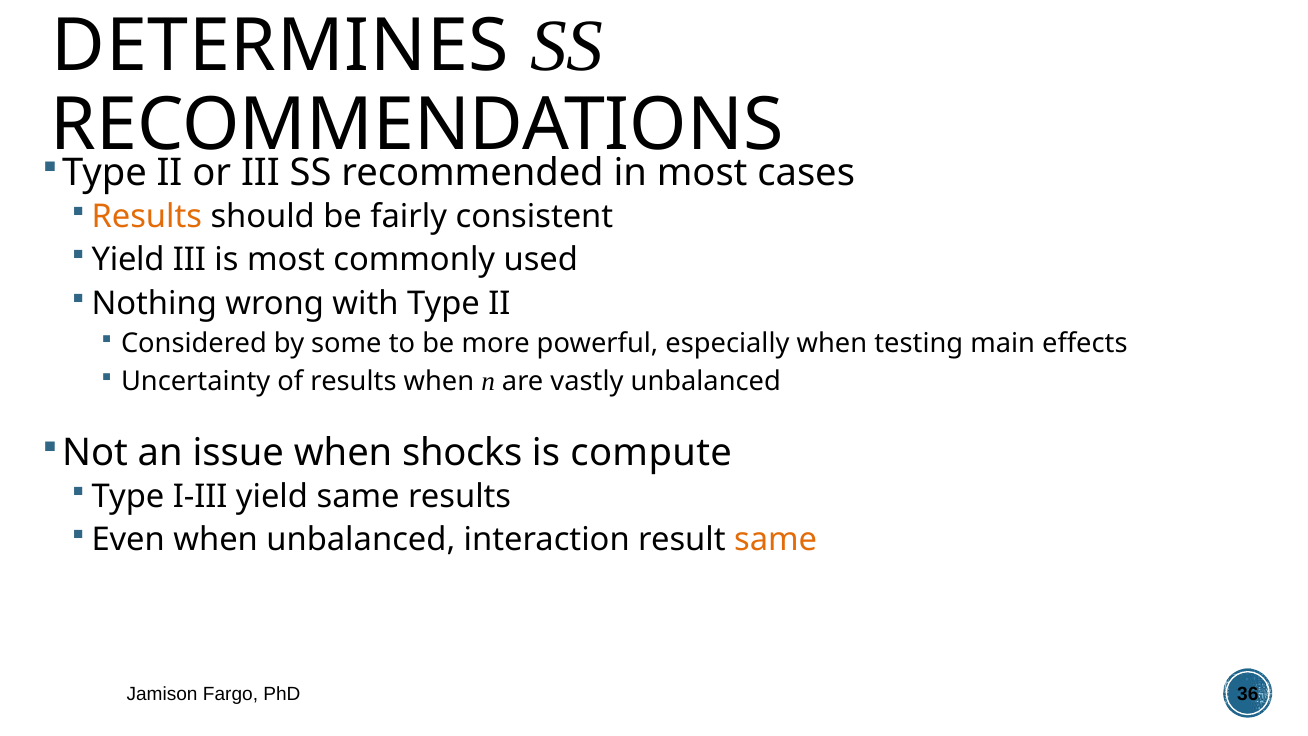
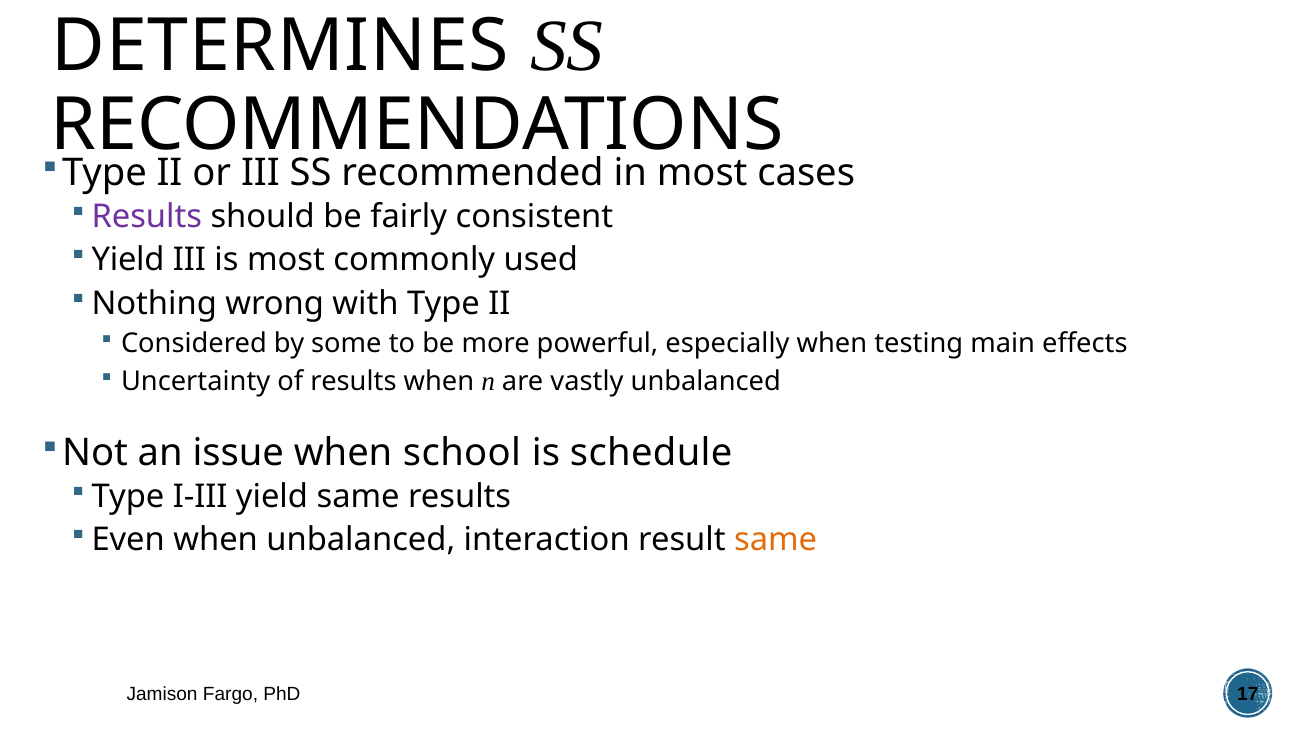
Results at (147, 216) colour: orange -> purple
shocks: shocks -> school
compute: compute -> schedule
36: 36 -> 17
